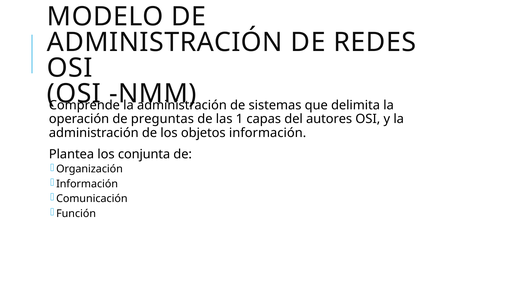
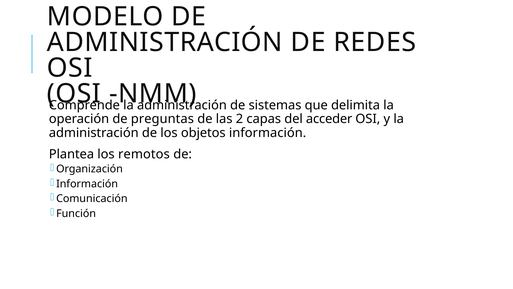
1: 1 -> 2
autores: autores -> acceder
conjunta: conjunta -> remotos
